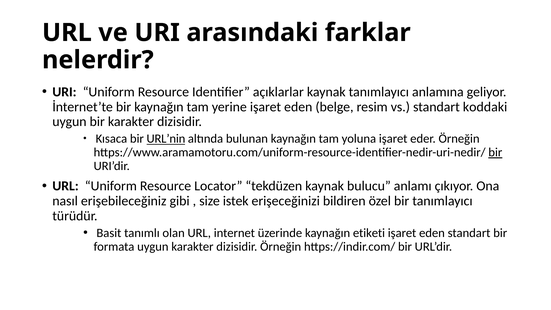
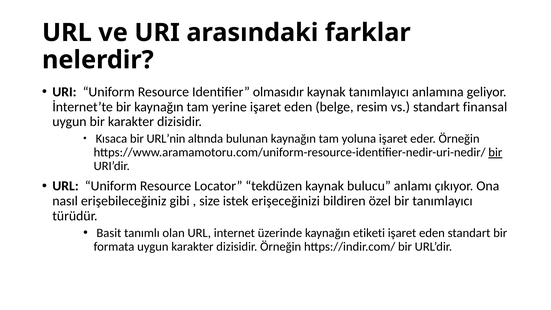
açıklarlar: açıklarlar -> olmasıdır
koddaki: koddaki -> finansal
URL’nin underline: present -> none
